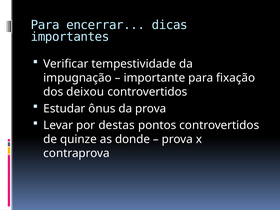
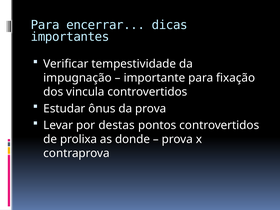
deixou: deixou -> vincula
quinze: quinze -> prolixa
